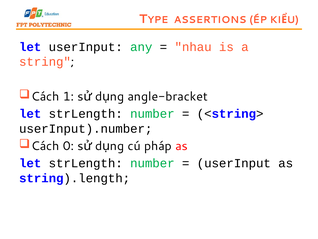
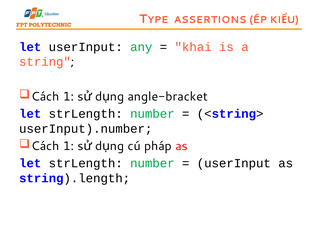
nhau: nhau -> khai
0 at (68, 146): 0 -> 1
